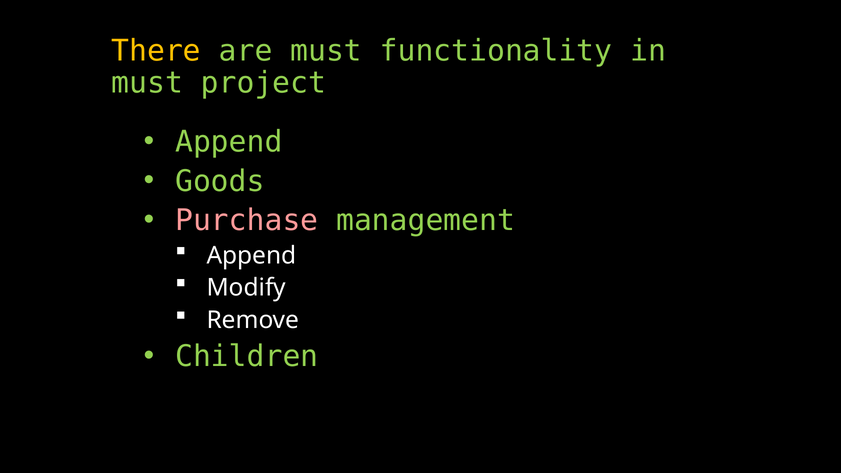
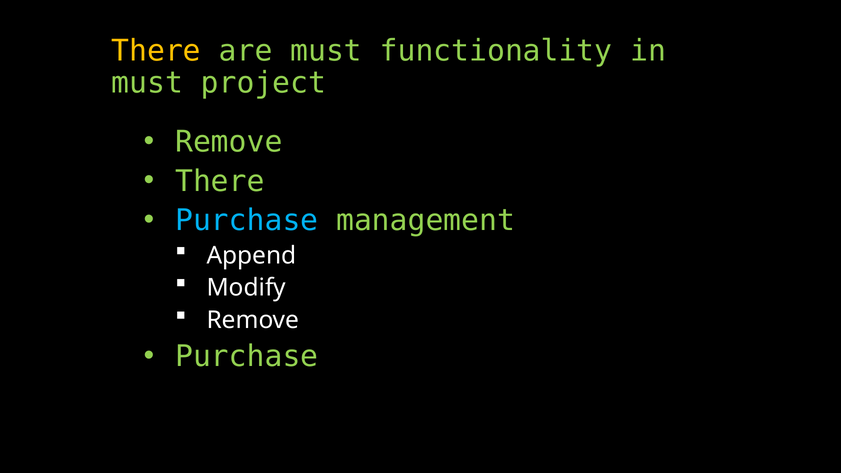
Append at (229, 142): Append -> Remove
Goods at (220, 181): Goods -> There
Purchase at (247, 220) colour: pink -> light blue
Children at (247, 357): Children -> Purchase
